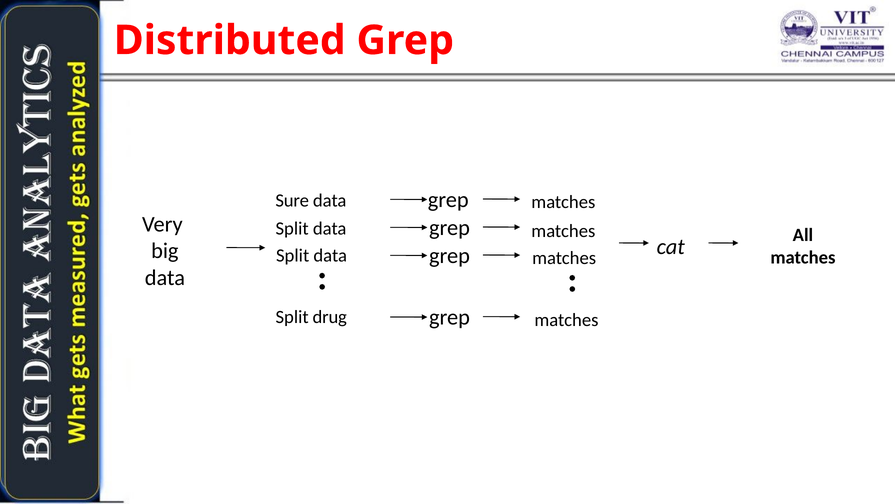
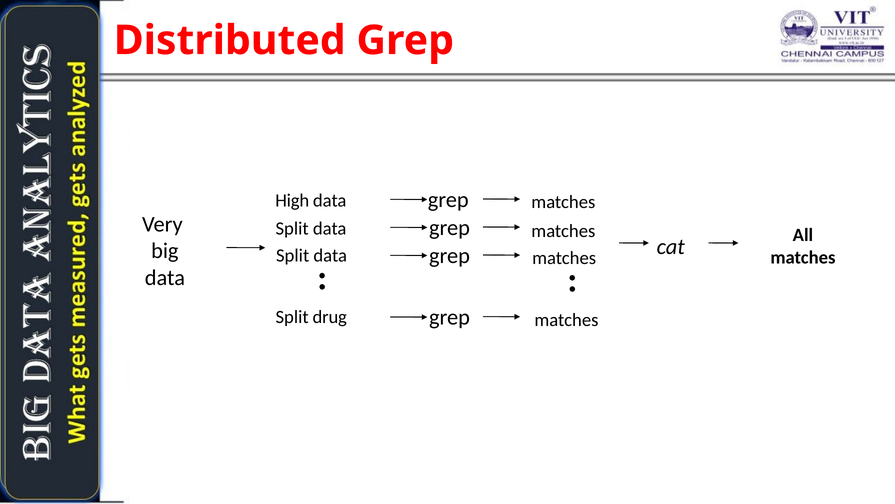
Sure: Sure -> High
